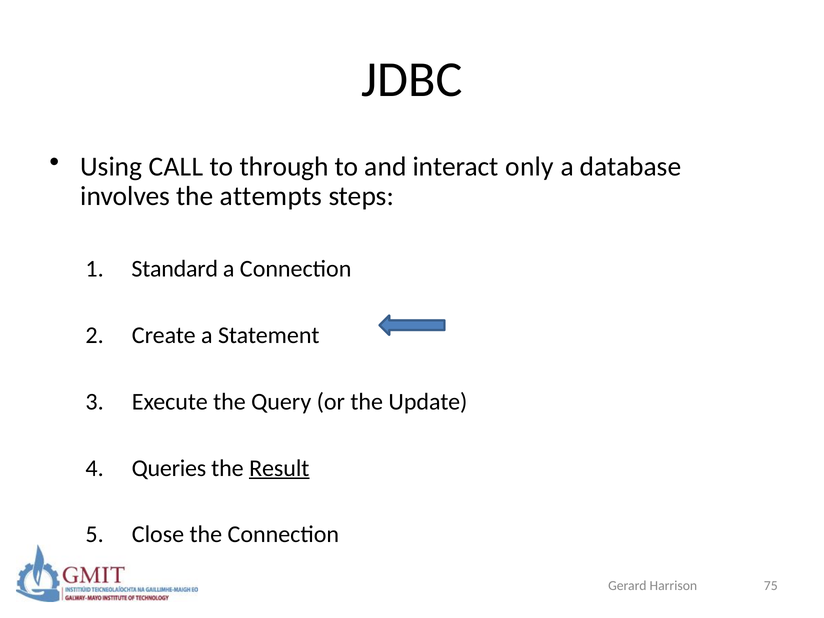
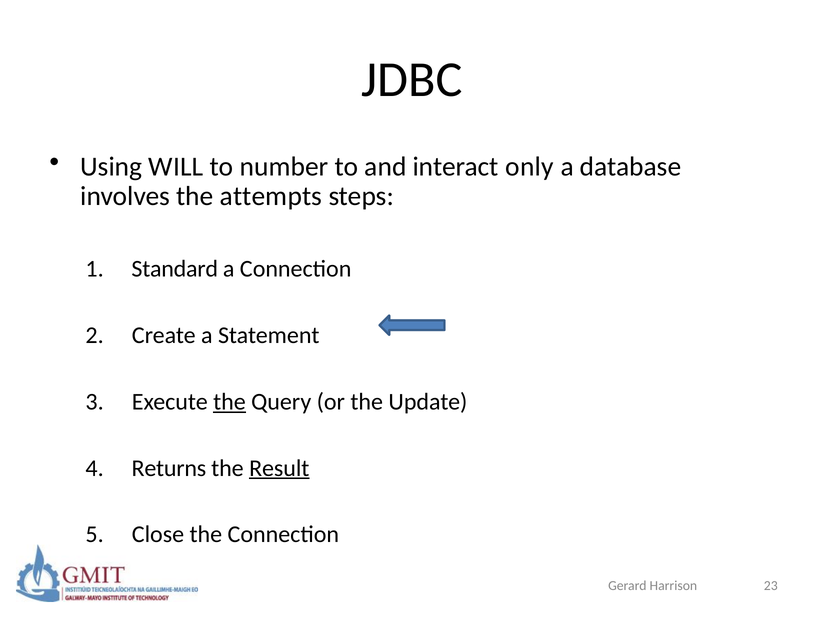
CALL: CALL -> WILL
through: through -> number
the at (230, 402) underline: none -> present
Queries: Queries -> Returns
75: 75 -> 23
